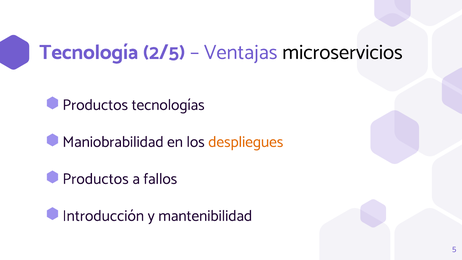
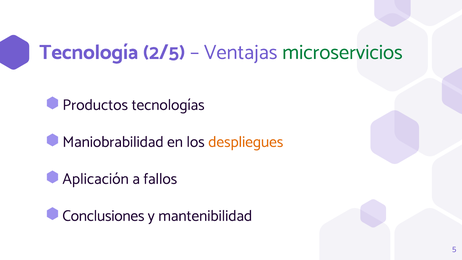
microservicios colour: black -> green
Productos at (96, 179): Productos -> Aplicación
Introducción: Introducción -> Conclusiones
